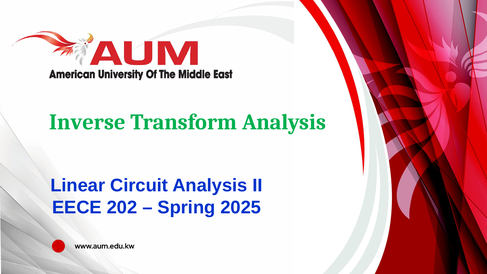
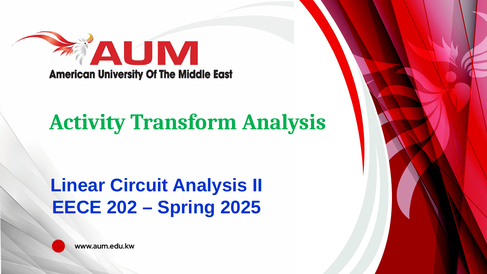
Inverse: Inverse -> Activity
